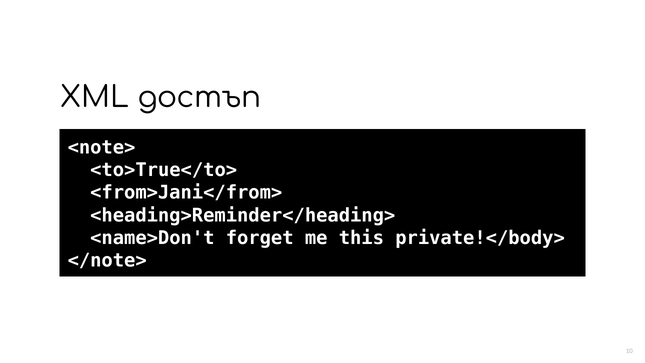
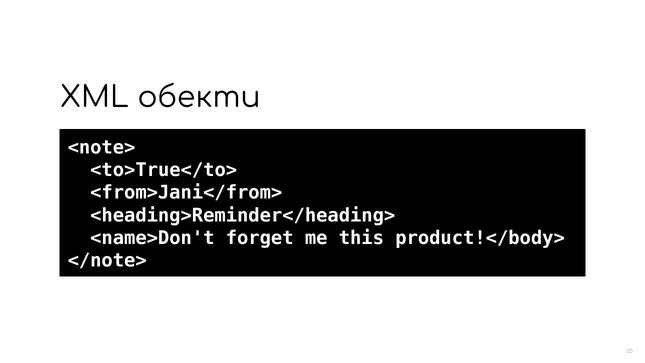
достъп: достъп -> обекти
private!</body>: private!</body> -> product!</body>
